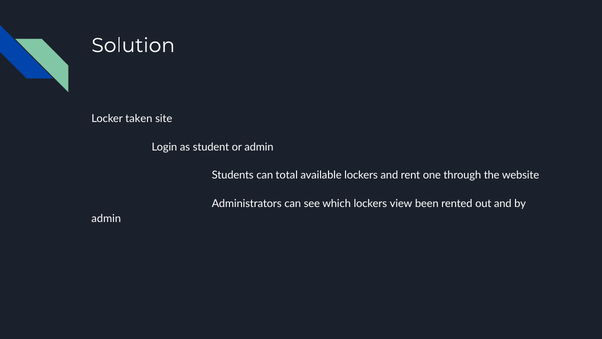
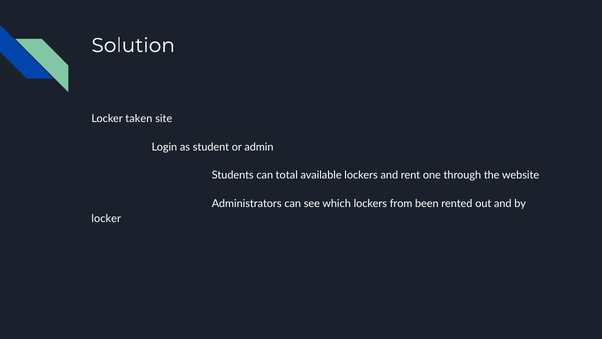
view: view -> from
admin at (106, 219): admin -> locker
